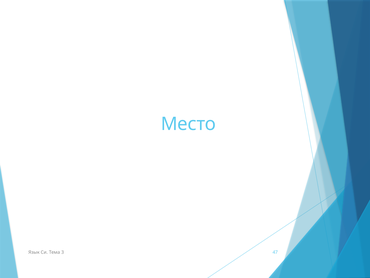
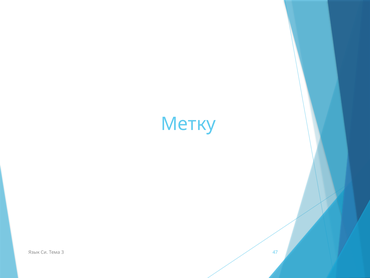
Место: Место -> Метку
